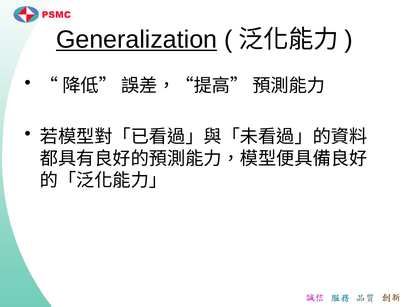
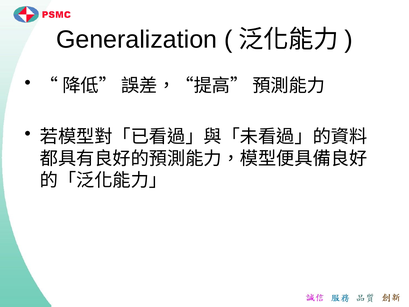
Generalization underline: present -> none
